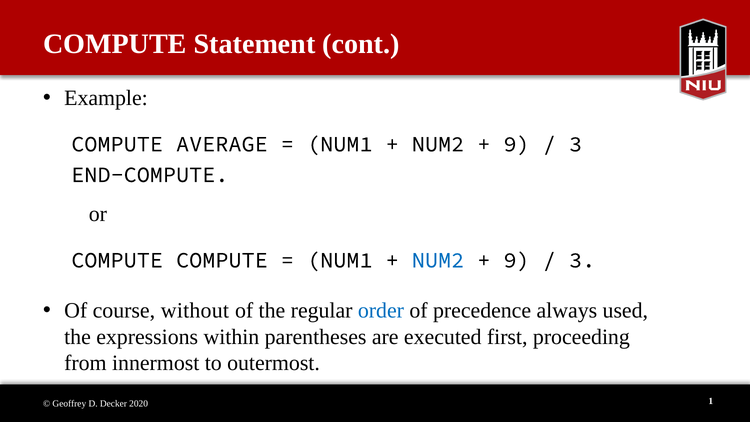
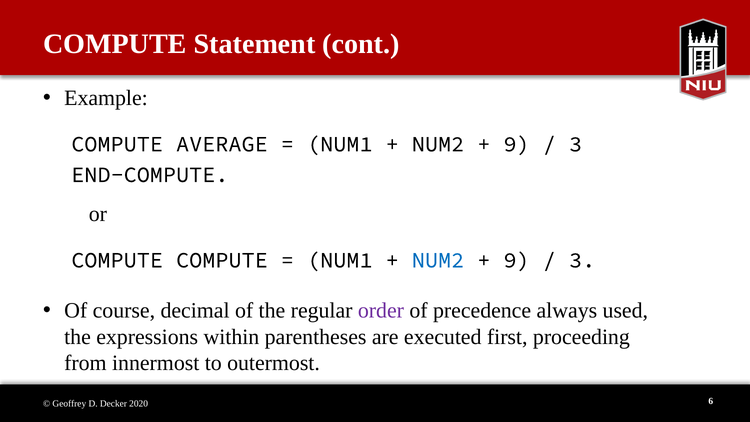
without: without -> decimal
order colour: blue -> purple
1: 1 -> 6
